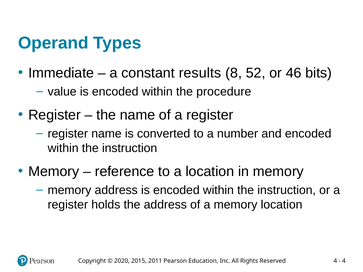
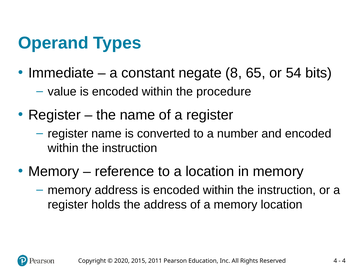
results: results -> negate
52: 52 -> 65
46: 46 -> 54
